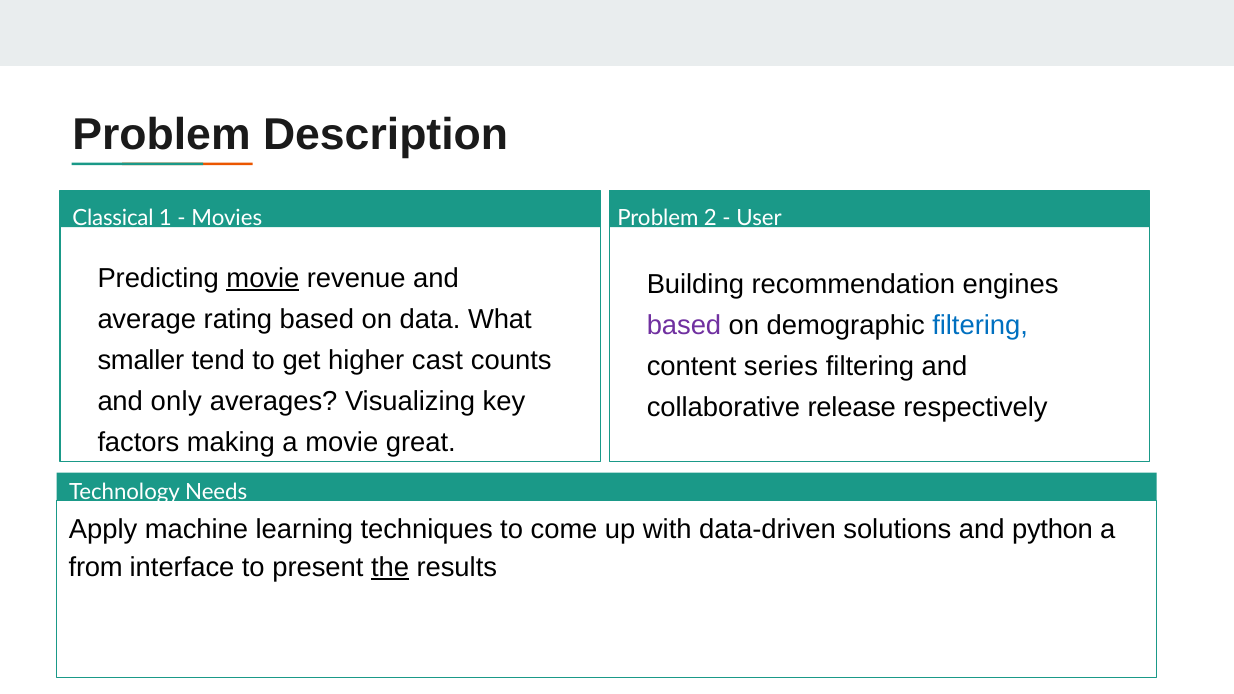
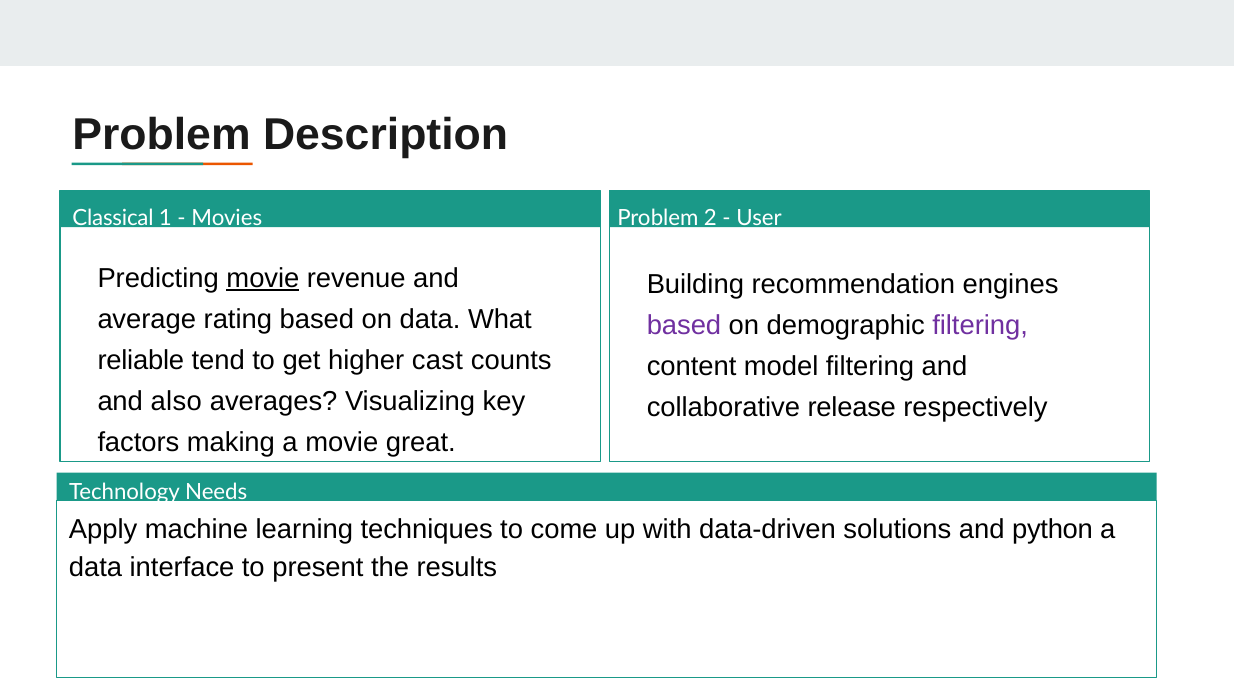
filtering at (980, 326) colour: blue -> purple
smaller: smaller -> reliable
series: series -> model
only: only -> also
from at (96, 567): from -> data
the underline: present -> none
